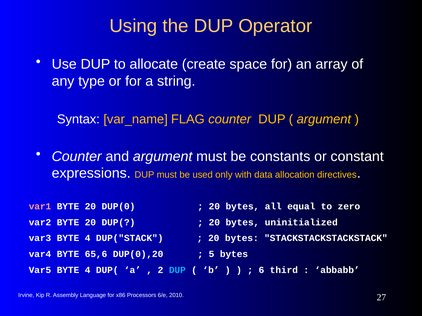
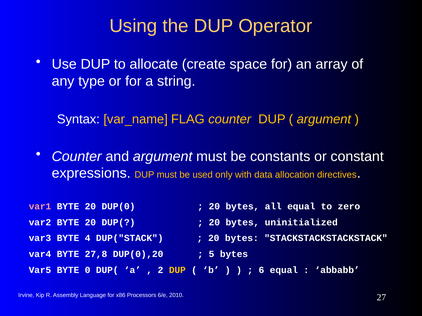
65,6: 65,6 -> 27,8
Var5 BYTE 4: 4 -> 0
DUP at (177, 270) colour: light blue -> yellow
6 third: third -> equal
